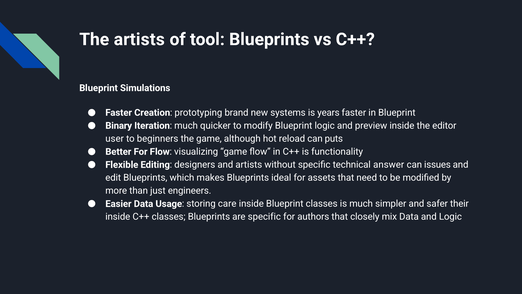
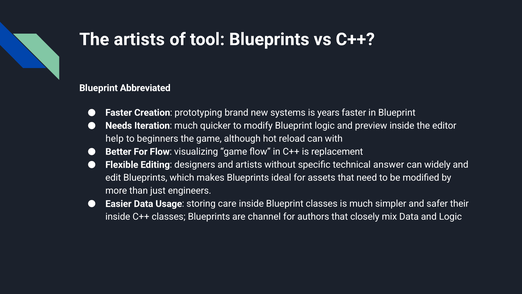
Simulations: Simulations -> Abbreviated
Binary: Binary -> Needs
user: user -> help
puts: puts -> with
functionality: functionality -> replacement
issues: issues -> widely
are specific: specific -> channel
